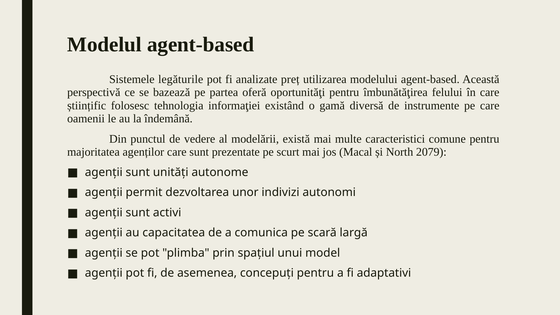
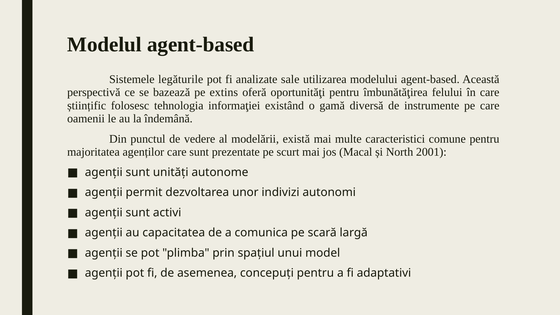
preț: preț -> sale
partea: partea -> extins
2079: 2079 -> 2001
